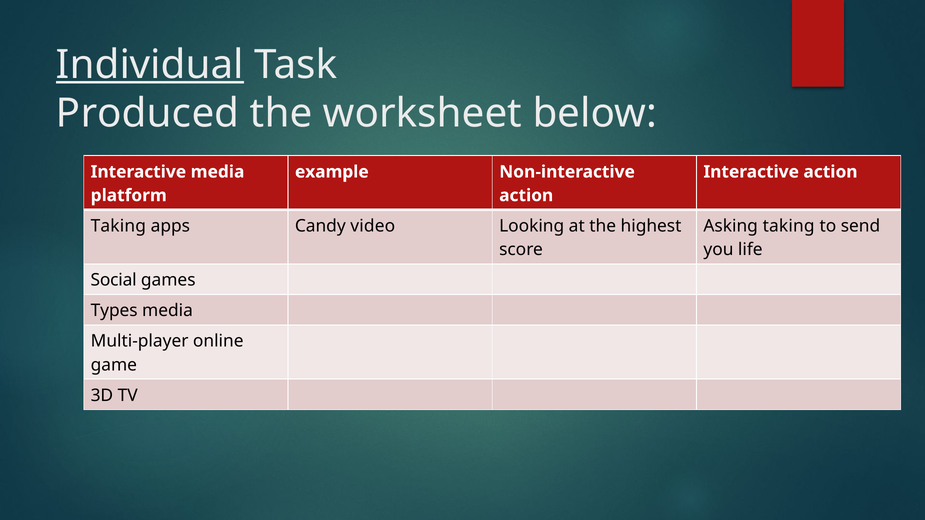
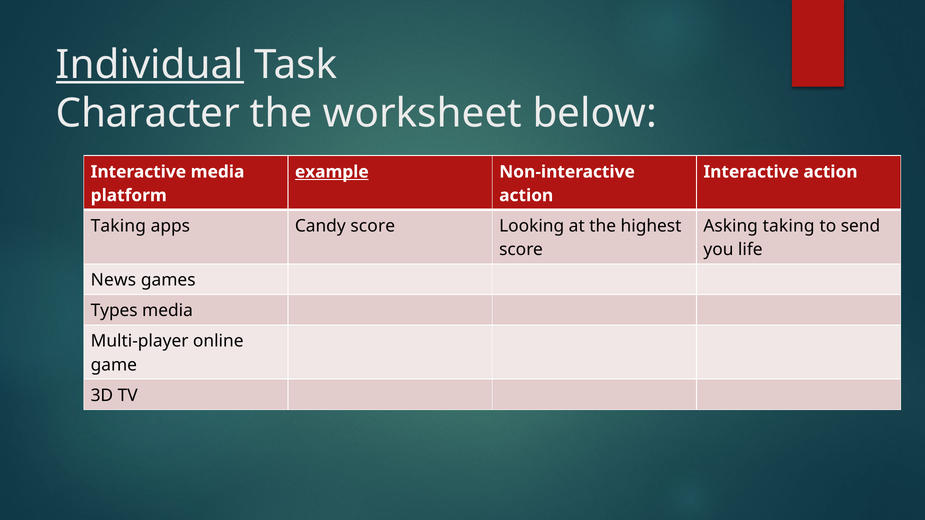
Produced: Produced -> Character
example underline: none -> present
Candy video: video -> score
Social: Social -> News
